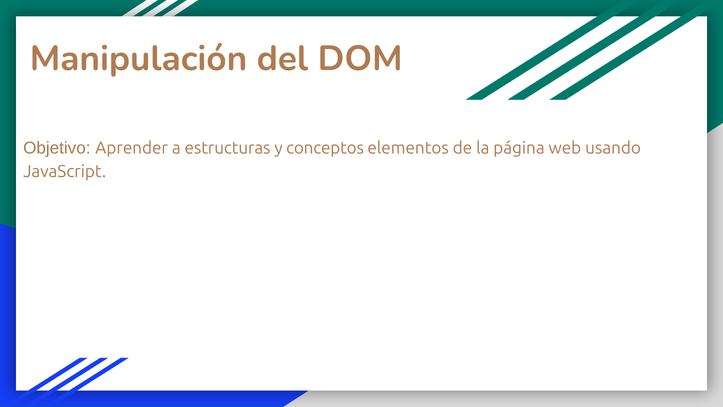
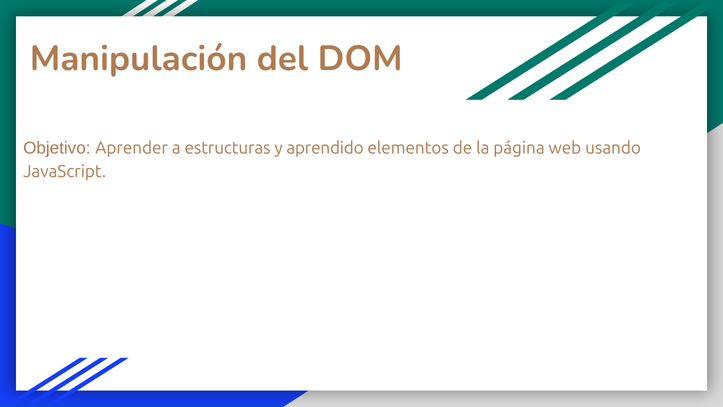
conceptos: conceptos -> aprendido
